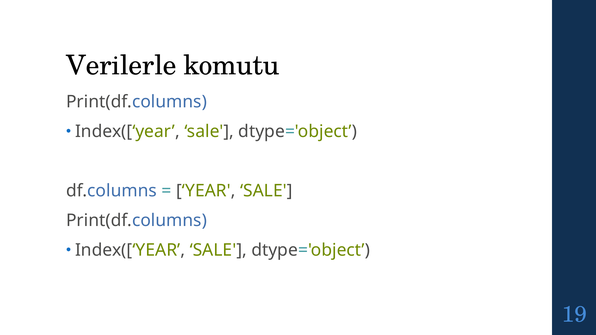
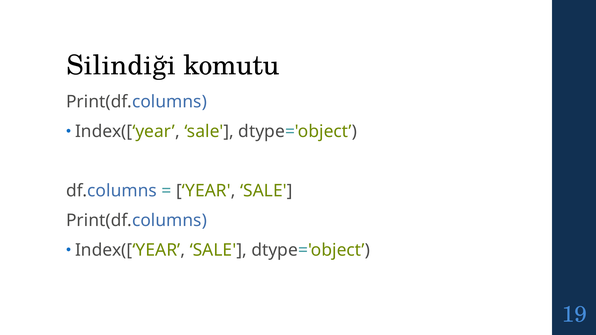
Verilerle: Verilerle -> Silindiği
